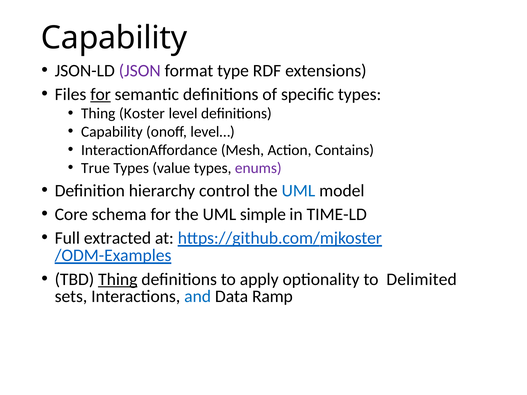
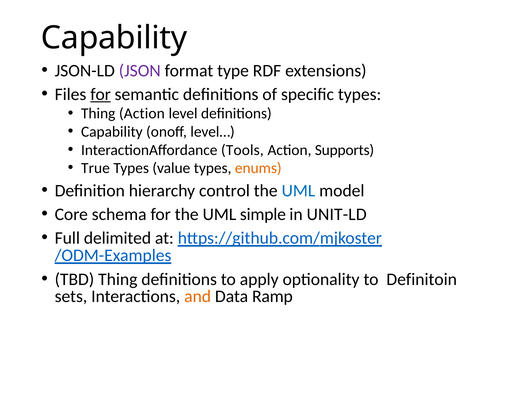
Thing Koster: Koster -> Action
Mesh: Mesh -> Tools
Contains: Contains -> Supports
enums colour: purple -> orange
TIME-LD: TIME-LD -> UNIT-LD
extracted: extracted -> delimited
Thing at (118, 279) underline: present -> none
Delimited: Delimited -> Definitoin
and colour: blue -> orange
